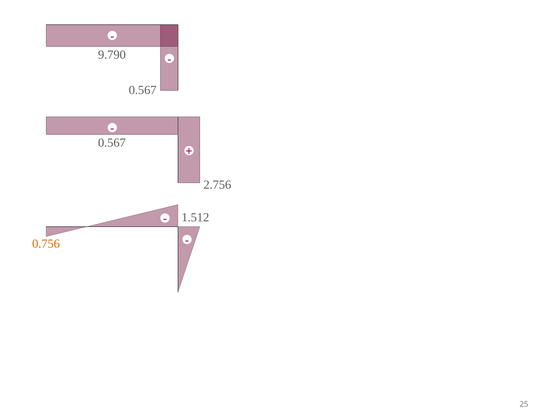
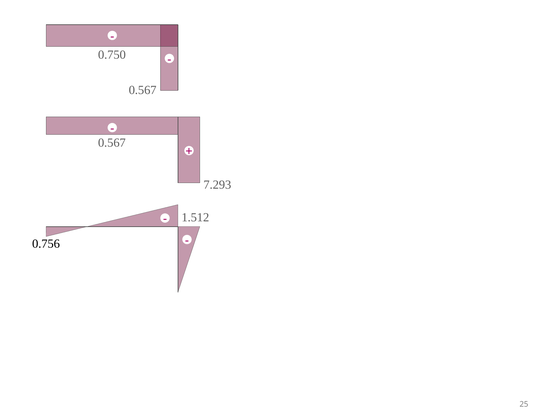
9.790: 9.790 -> 0.750
2.756: 2.756 -> 7.293
0.756 colour: orange -> black
